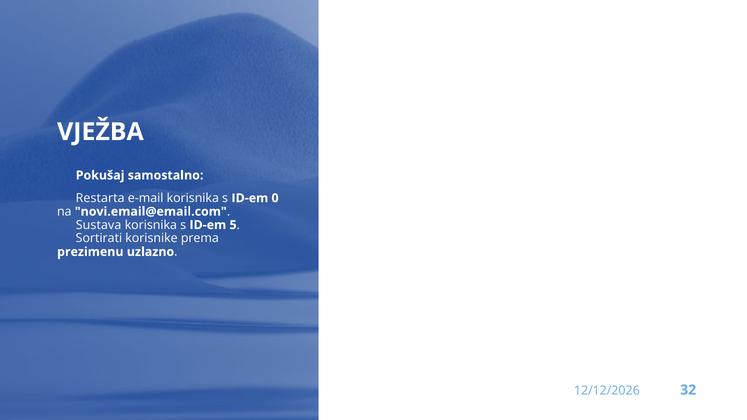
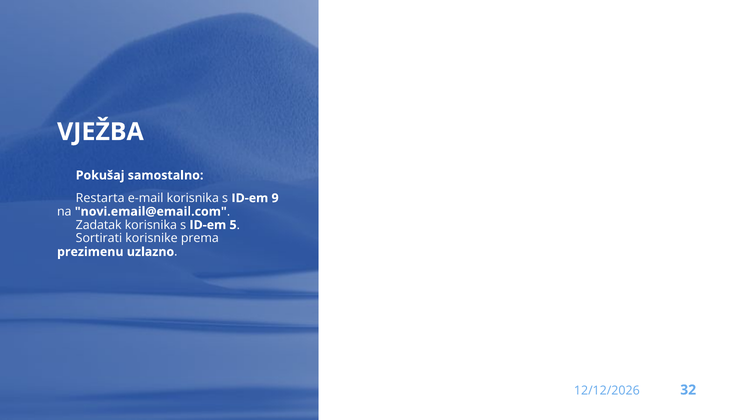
0: 0 -> 9
Sustava: Sustava -> Zadatak
